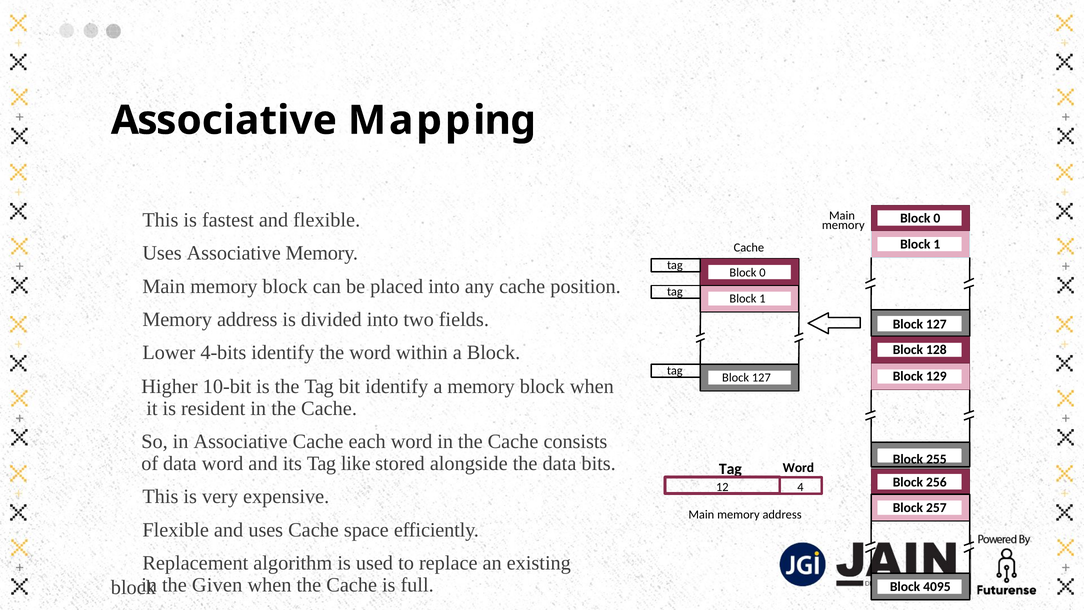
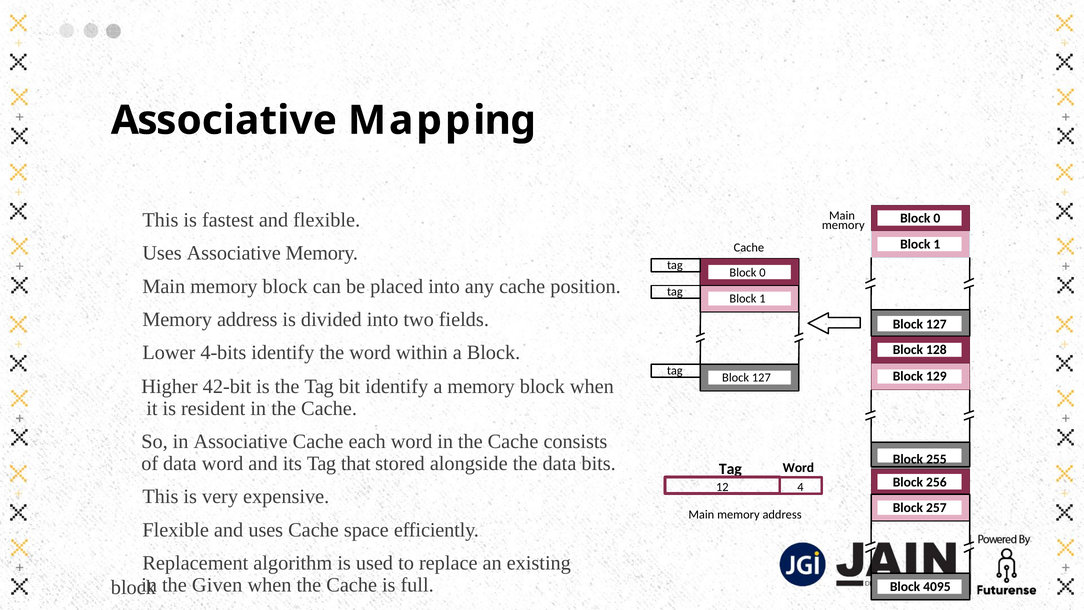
10-bit: 10-bit -> 42-bit
like: like -> that
